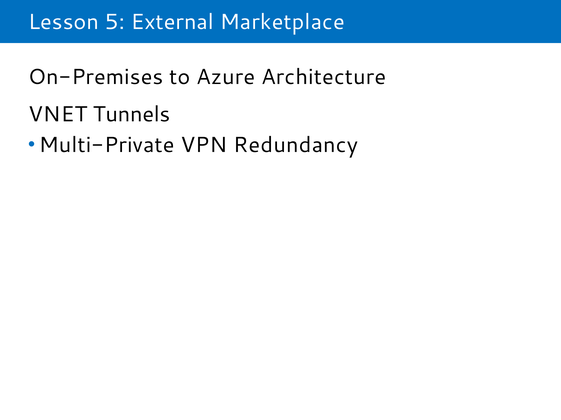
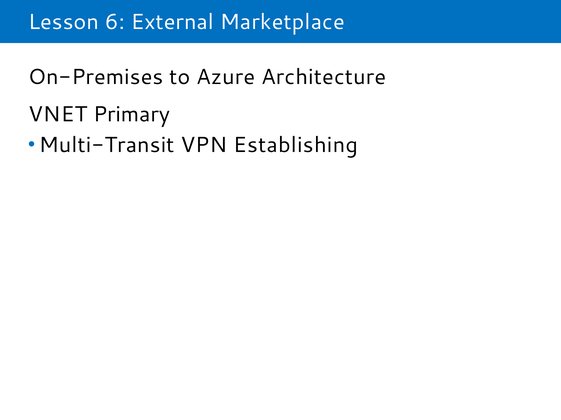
5: 5 -> 6
Tunnels: Tunnels -> Primary
Multi-Private: Multi-Private -> Multi-Transit
Redundancy: Redundancy -> Establishing
